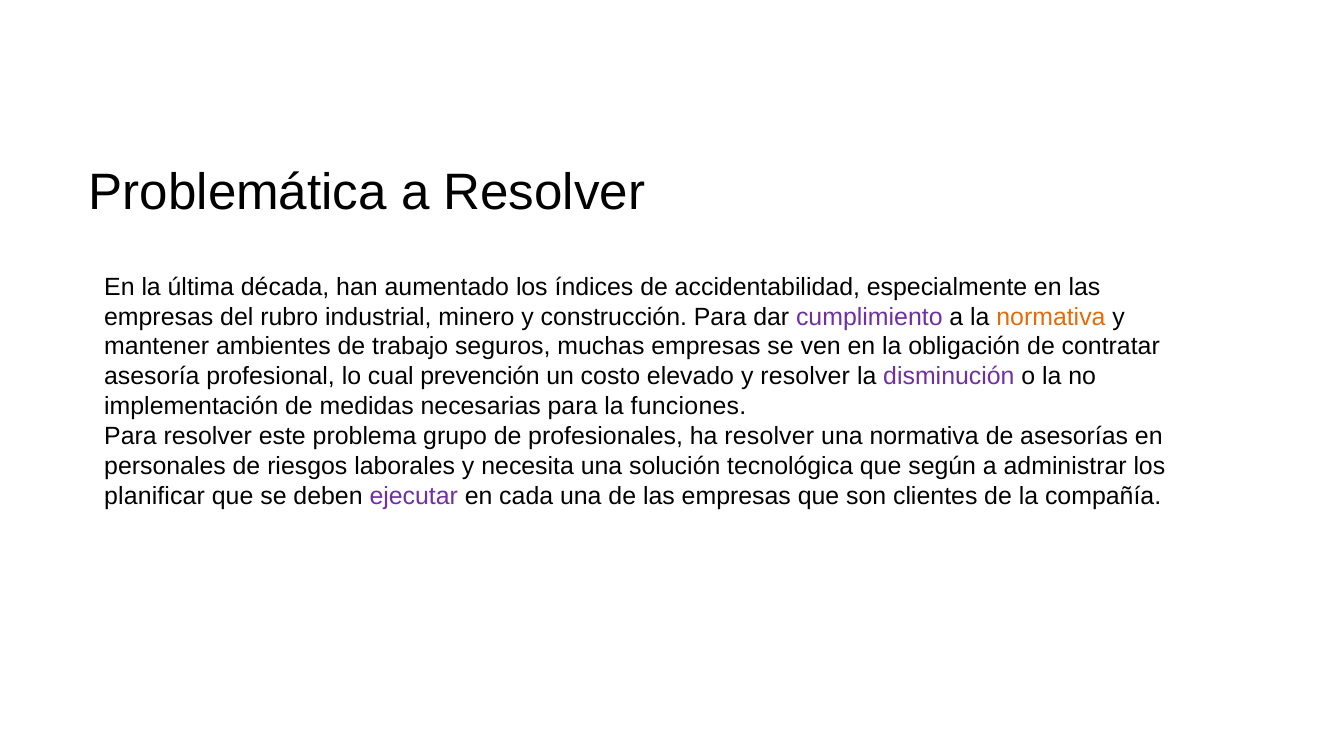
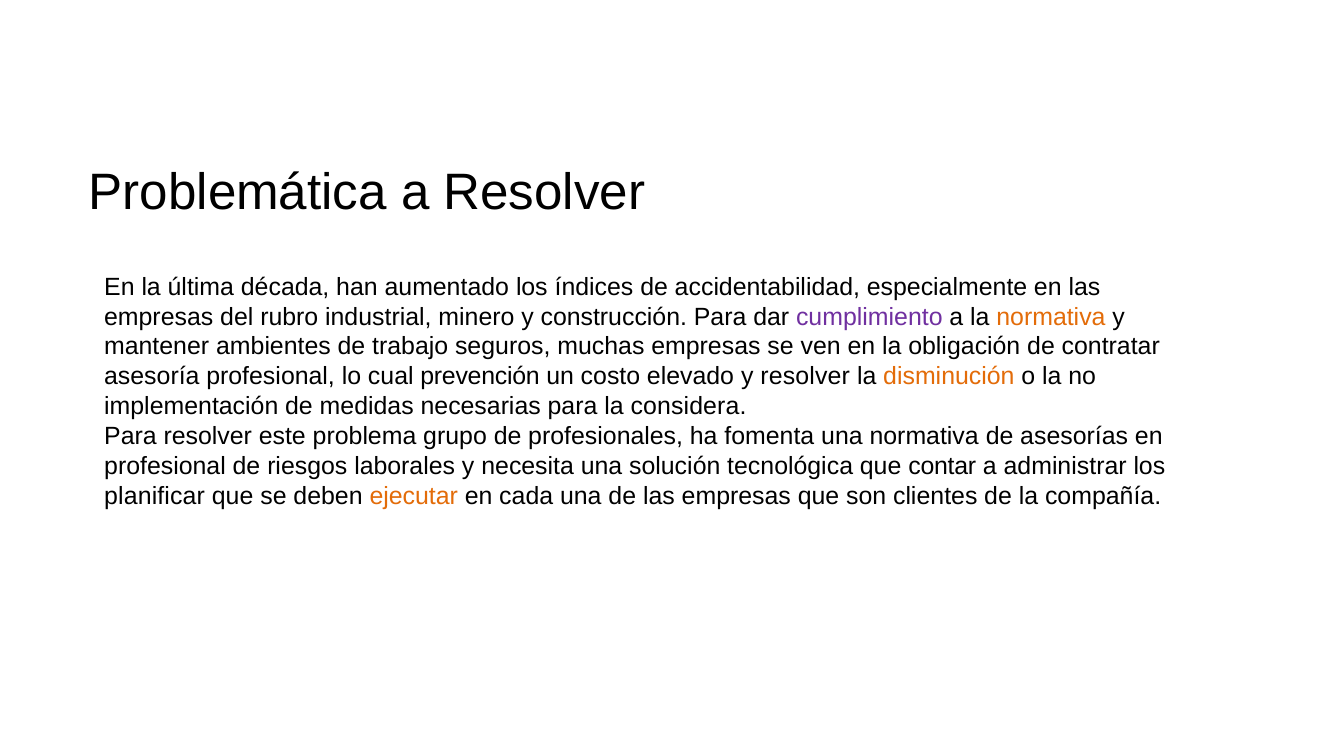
disminución colour: purple -> orange
funciones: funciones -> considera
ha resolver: resolver -> fomenta
personales at (165, 466): personales -> profesional
según: según -> contar
ejecutar colour: purple -> orange
